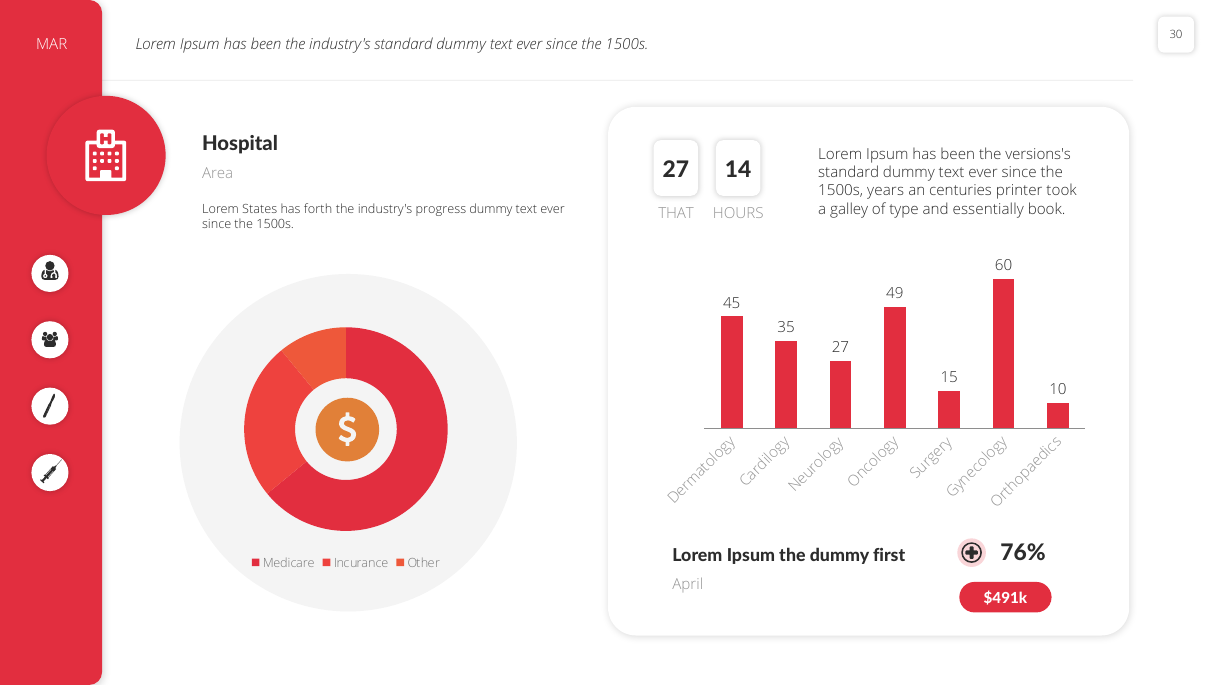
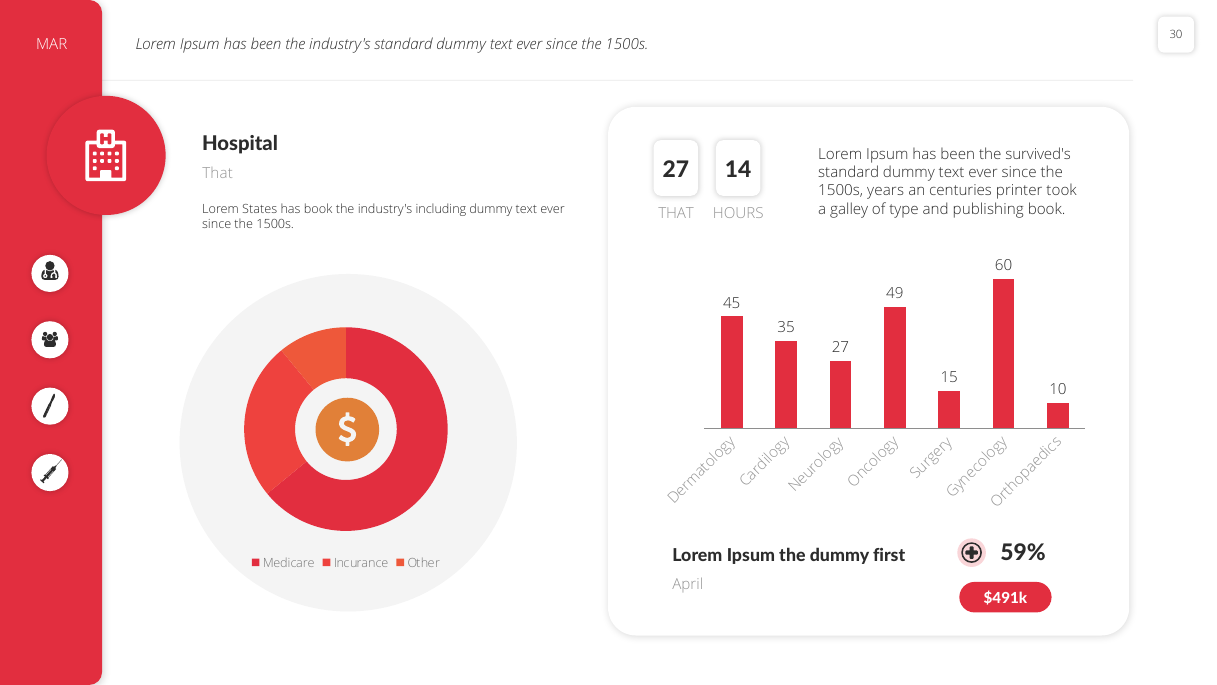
versions's: versions's -> survived's
Area at (218, 173): Area -> That
essentially: essentially -> publishing
has forth: forth -> book
progress: progress -> including
76%: 76% -> 59%
